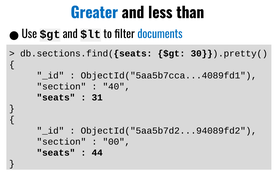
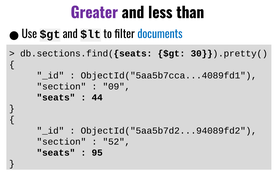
Greater colour: blue -> purple
40: 40 -> 09
31: 31 -> 44
00: 00 -> 52
44: 44 -> 95
